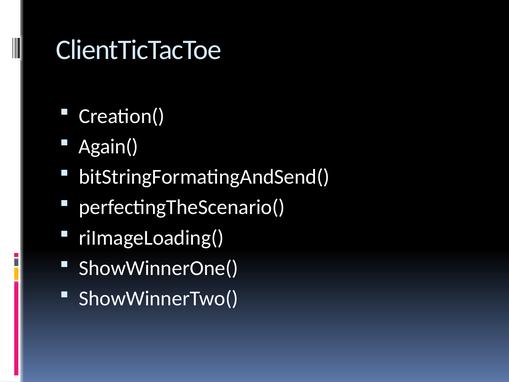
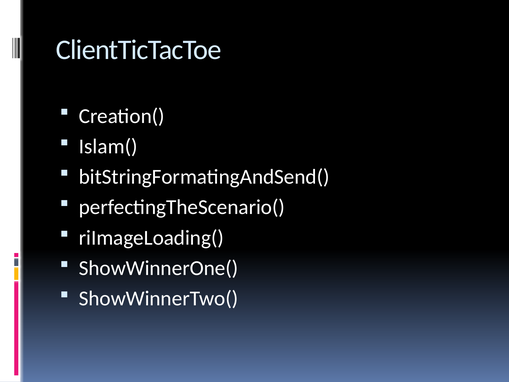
Again(: Again( -> Islam(
